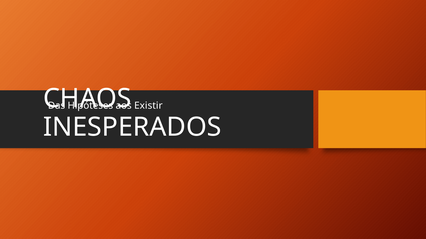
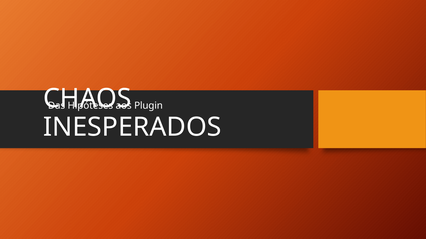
Existir: Existir -> Plugin
